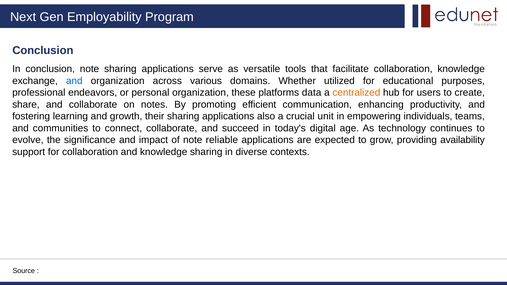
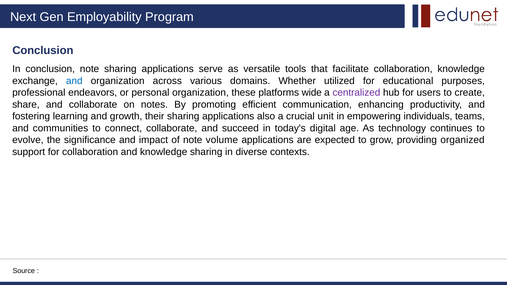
data: data -> wide
centralized colour: orange -> purple
reliable: reliable -> volume
availability: availability -> organized
